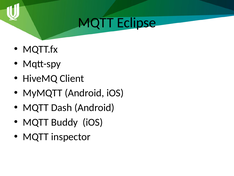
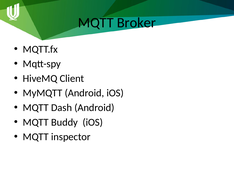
Eclipse: Eclipse -> Broker
